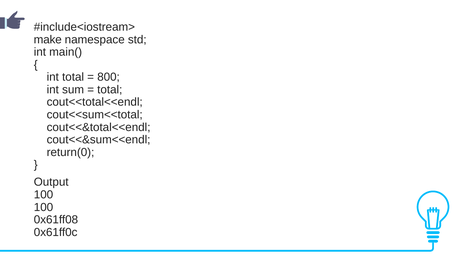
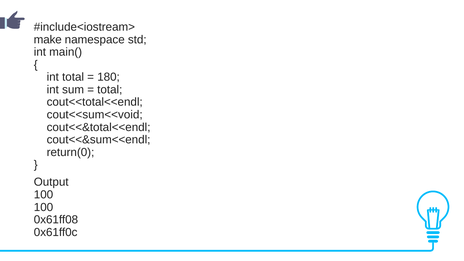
800: 800 -> 180
cout<<sum<<total: cout<<sum<<total -> cout<<sum<<void
